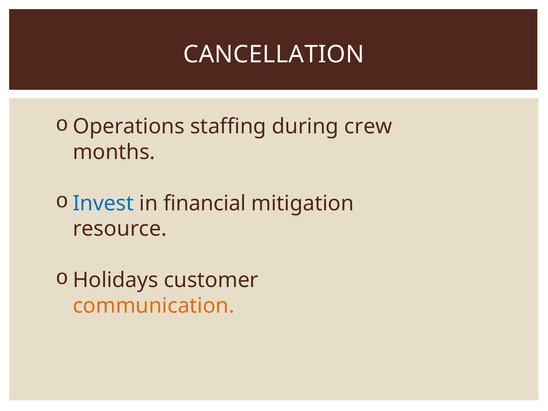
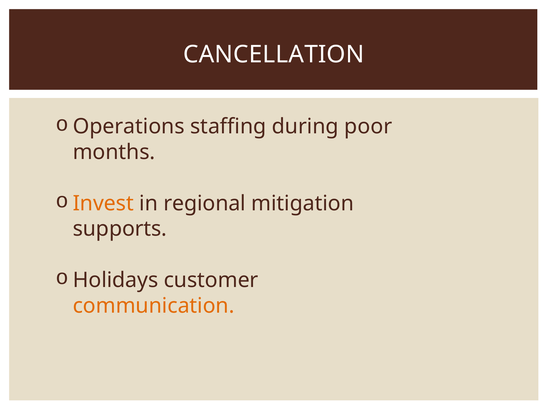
crew: crew -> poor
Invest colour: blue -> orange
financial: financial -> regional
resource: resource -> supports
